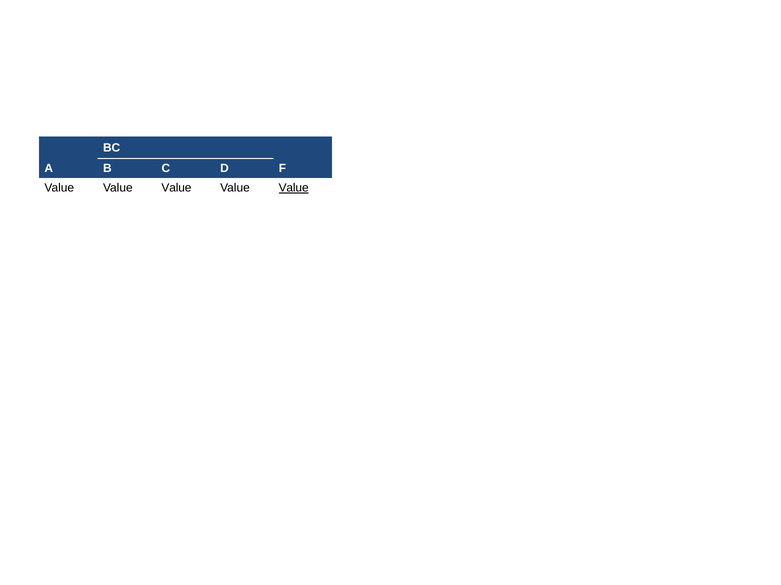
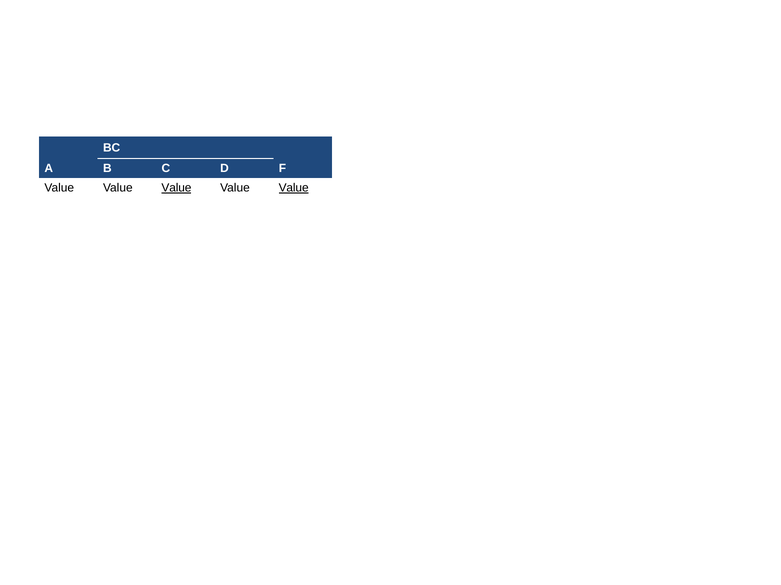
Value at (176, 188) underline: none -> present
